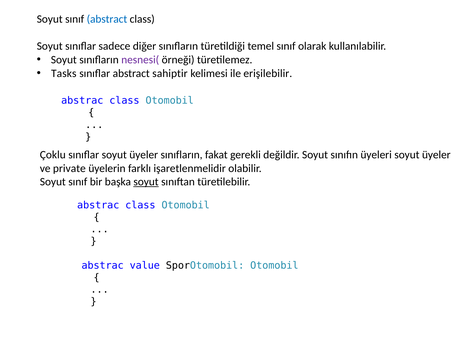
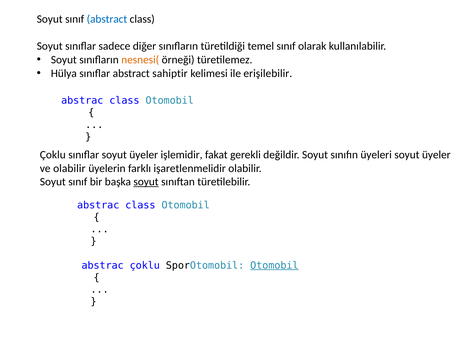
nesnesi( colour: purple -> orange
Tasks: Tasks -> Hülya
üyeler sınıfların: sınıfların -> işlemidir
ve private: private -> olabilir
abstrac value: value -> çoklu
Otomobil at (274, 265) underline: none -> present
